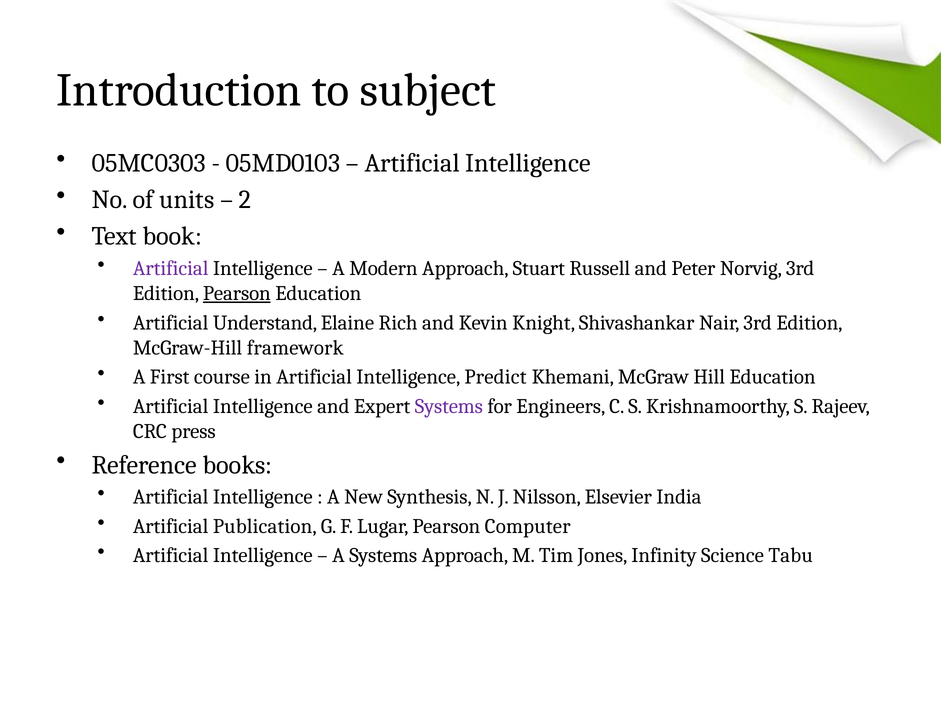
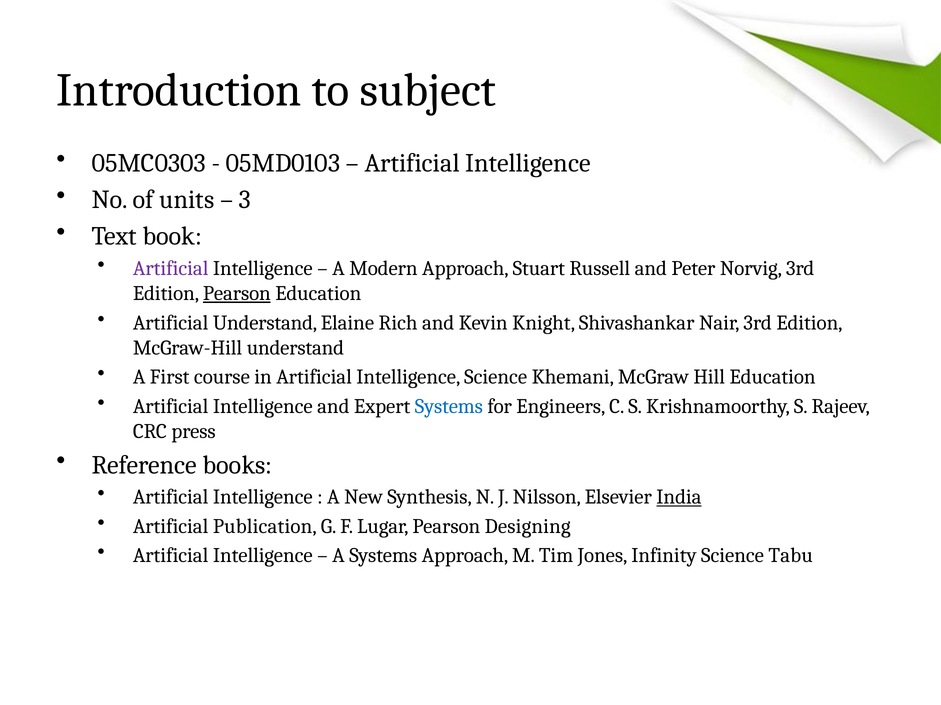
2: 2 -> 3
McGraw-Hill framework: framework -> understand
Intelligence Predict: Predict -> Science
Systems at (449, 407) colour: purple -> blue
India underline: none -> present
Computer: Computer -> Designing
